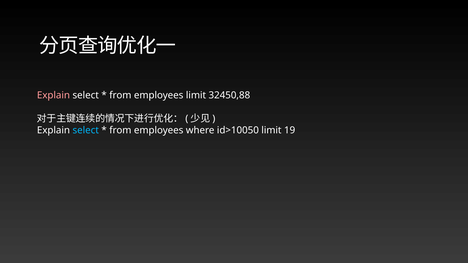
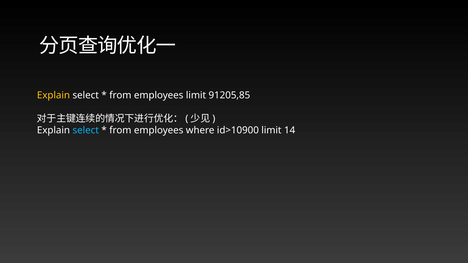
Explain at (53, 95) colour: pink -> yellow
32450,88: 32450,88 -> 91205,85
id>10050: id>10050 -> id>10900
19: 19 -> 14
